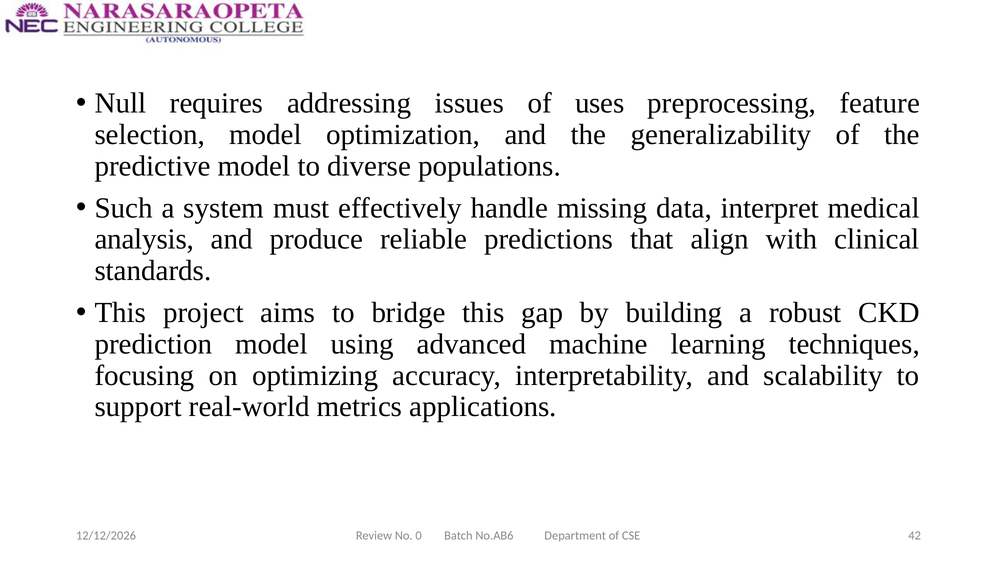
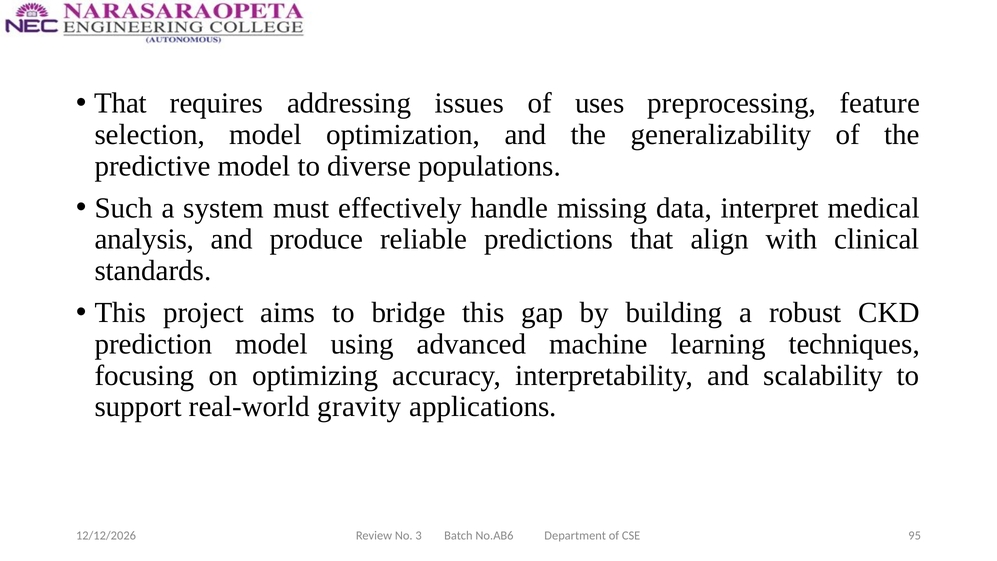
Null at (120, 103): Null -> That
metrics: metrics -> gravity
0: 0 -> 3
42: 42 -> 95
